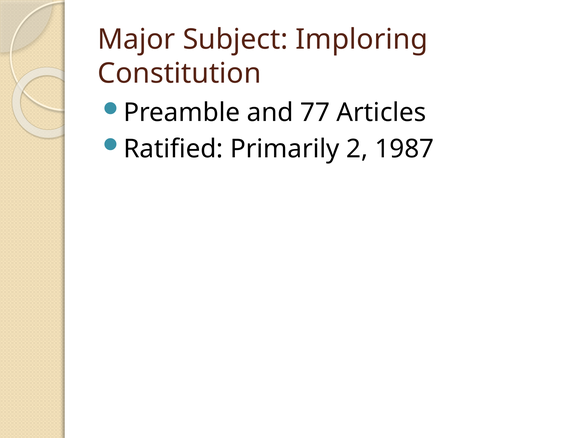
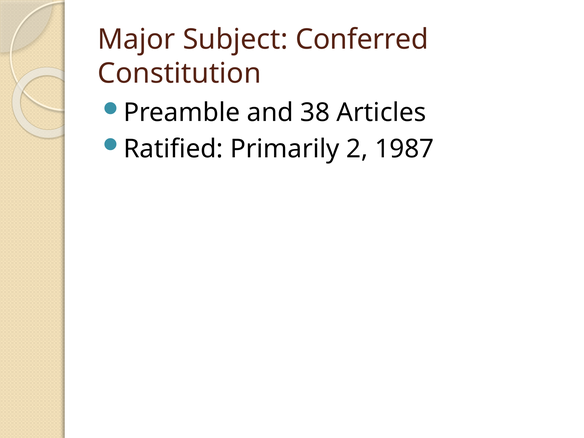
Imploring: Imploring -> Conferred
77: 77 -> 38
